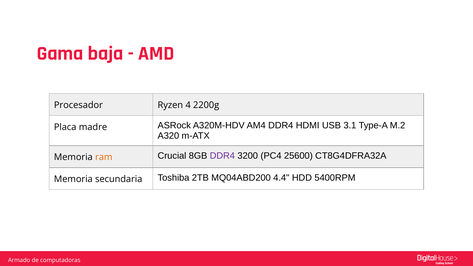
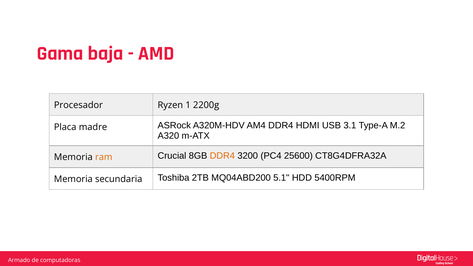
4: 4 -> 1
DDR4 at (222, 156) colour: purple -> orange
4.4: 4.4 -> 5.1
